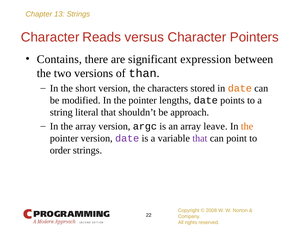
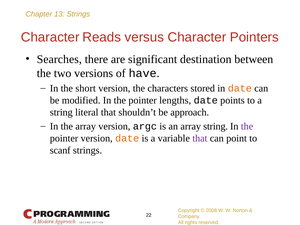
Contains: Contains -> Searches
expression: expression -> destination
than: than -> have
array leave: leave -> string
the at (247, 126) colour: orange -> purple
date at (127, 138) colour: purple -> orange
order: order -> scanf
